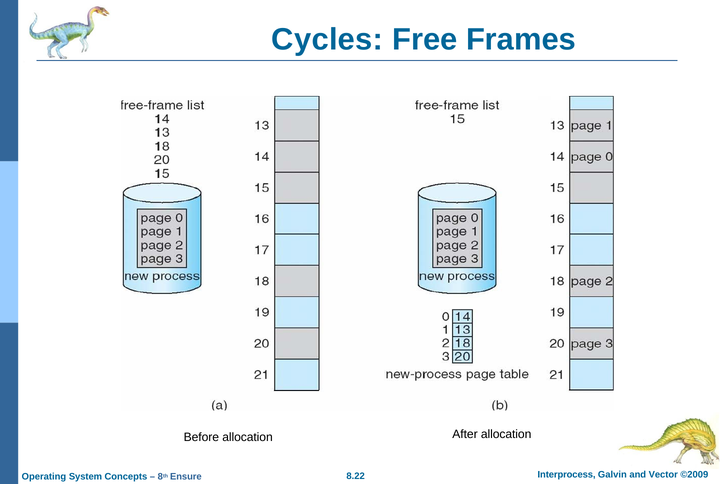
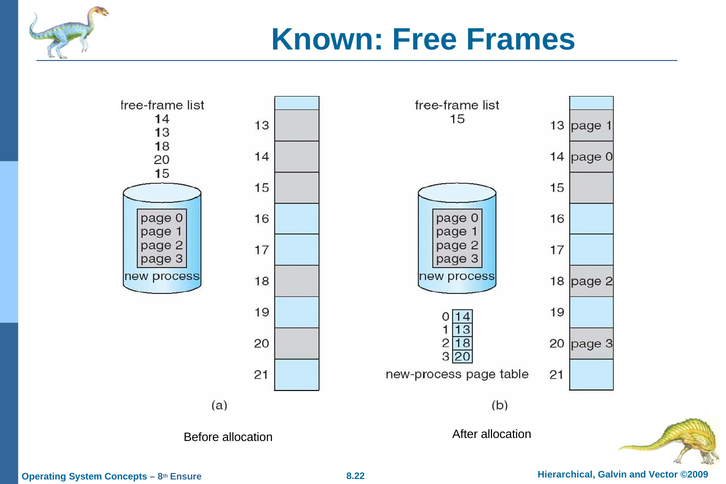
Cycles: Cycles -> Known
Interprocess: Interprocess -> Hierarchical
